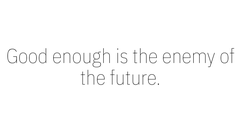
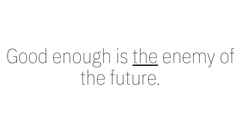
the at (145, 57) underline: none -> present
